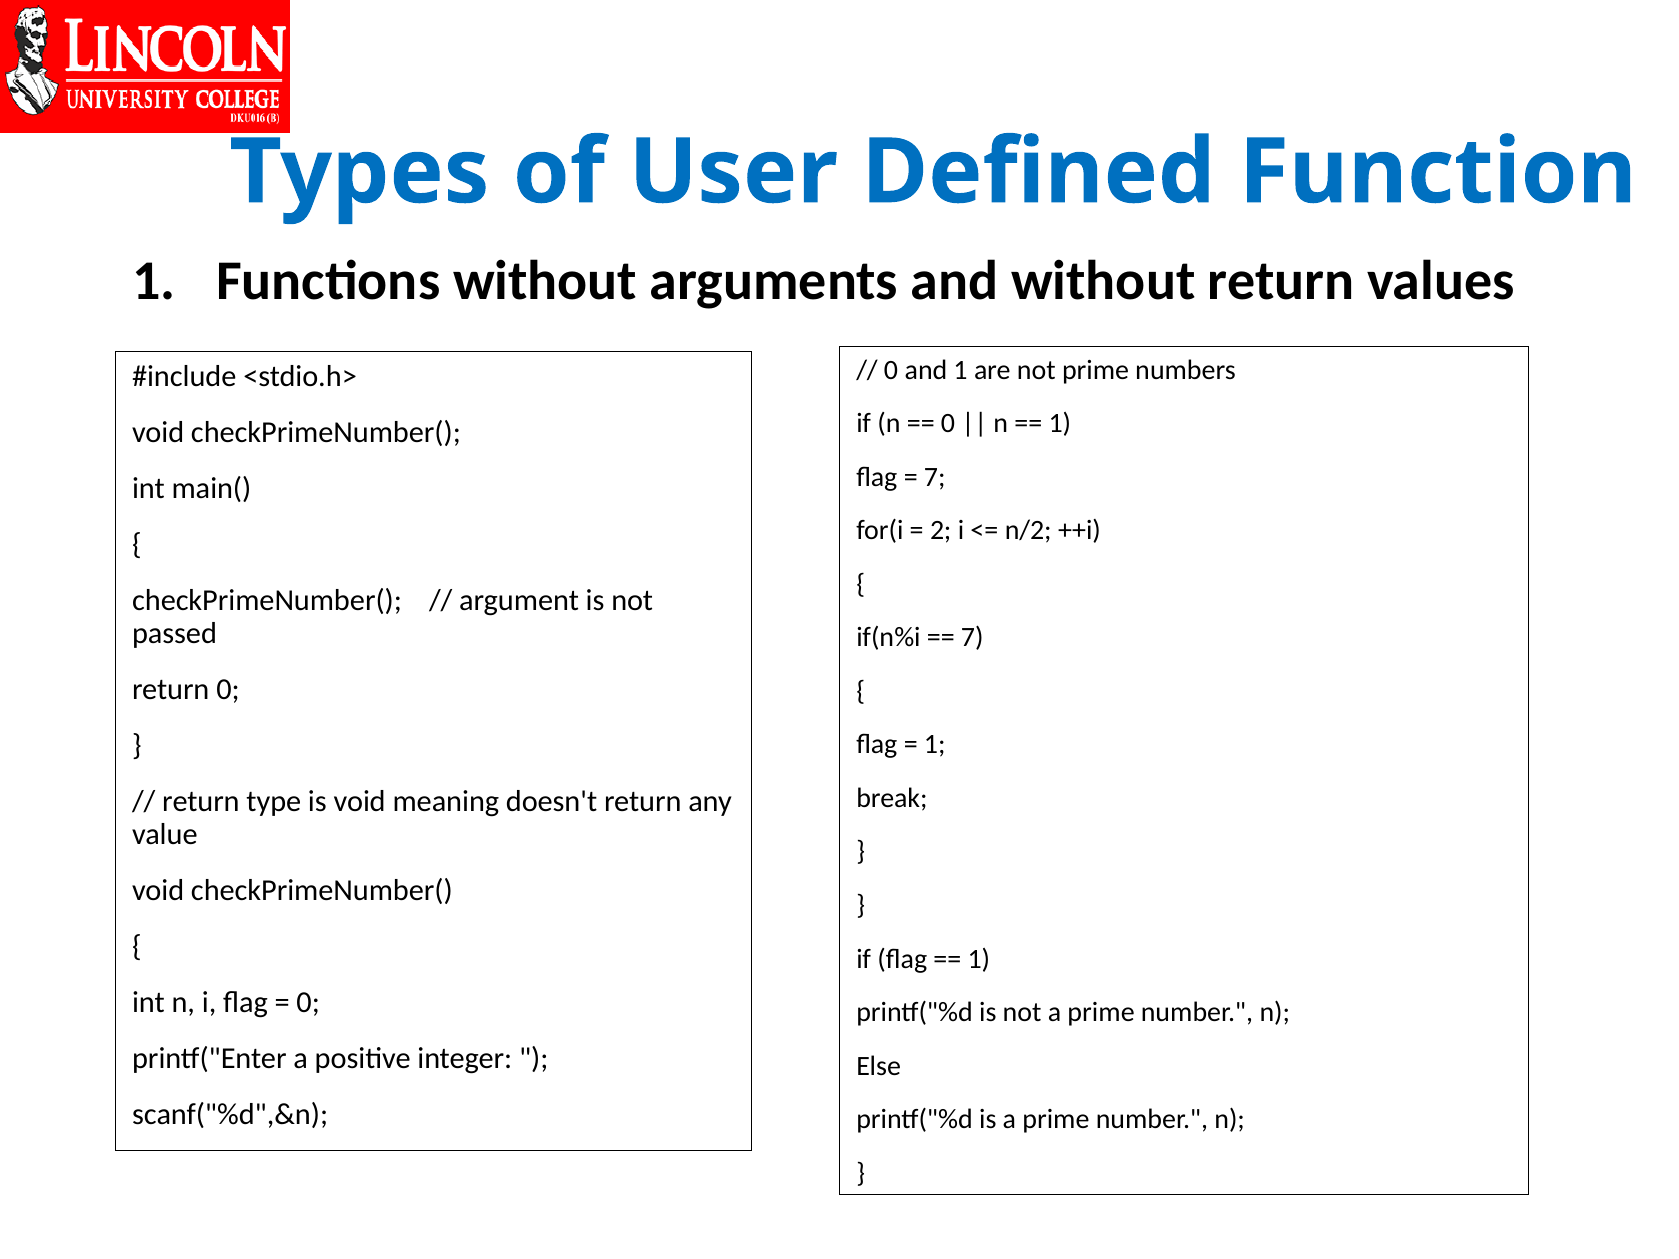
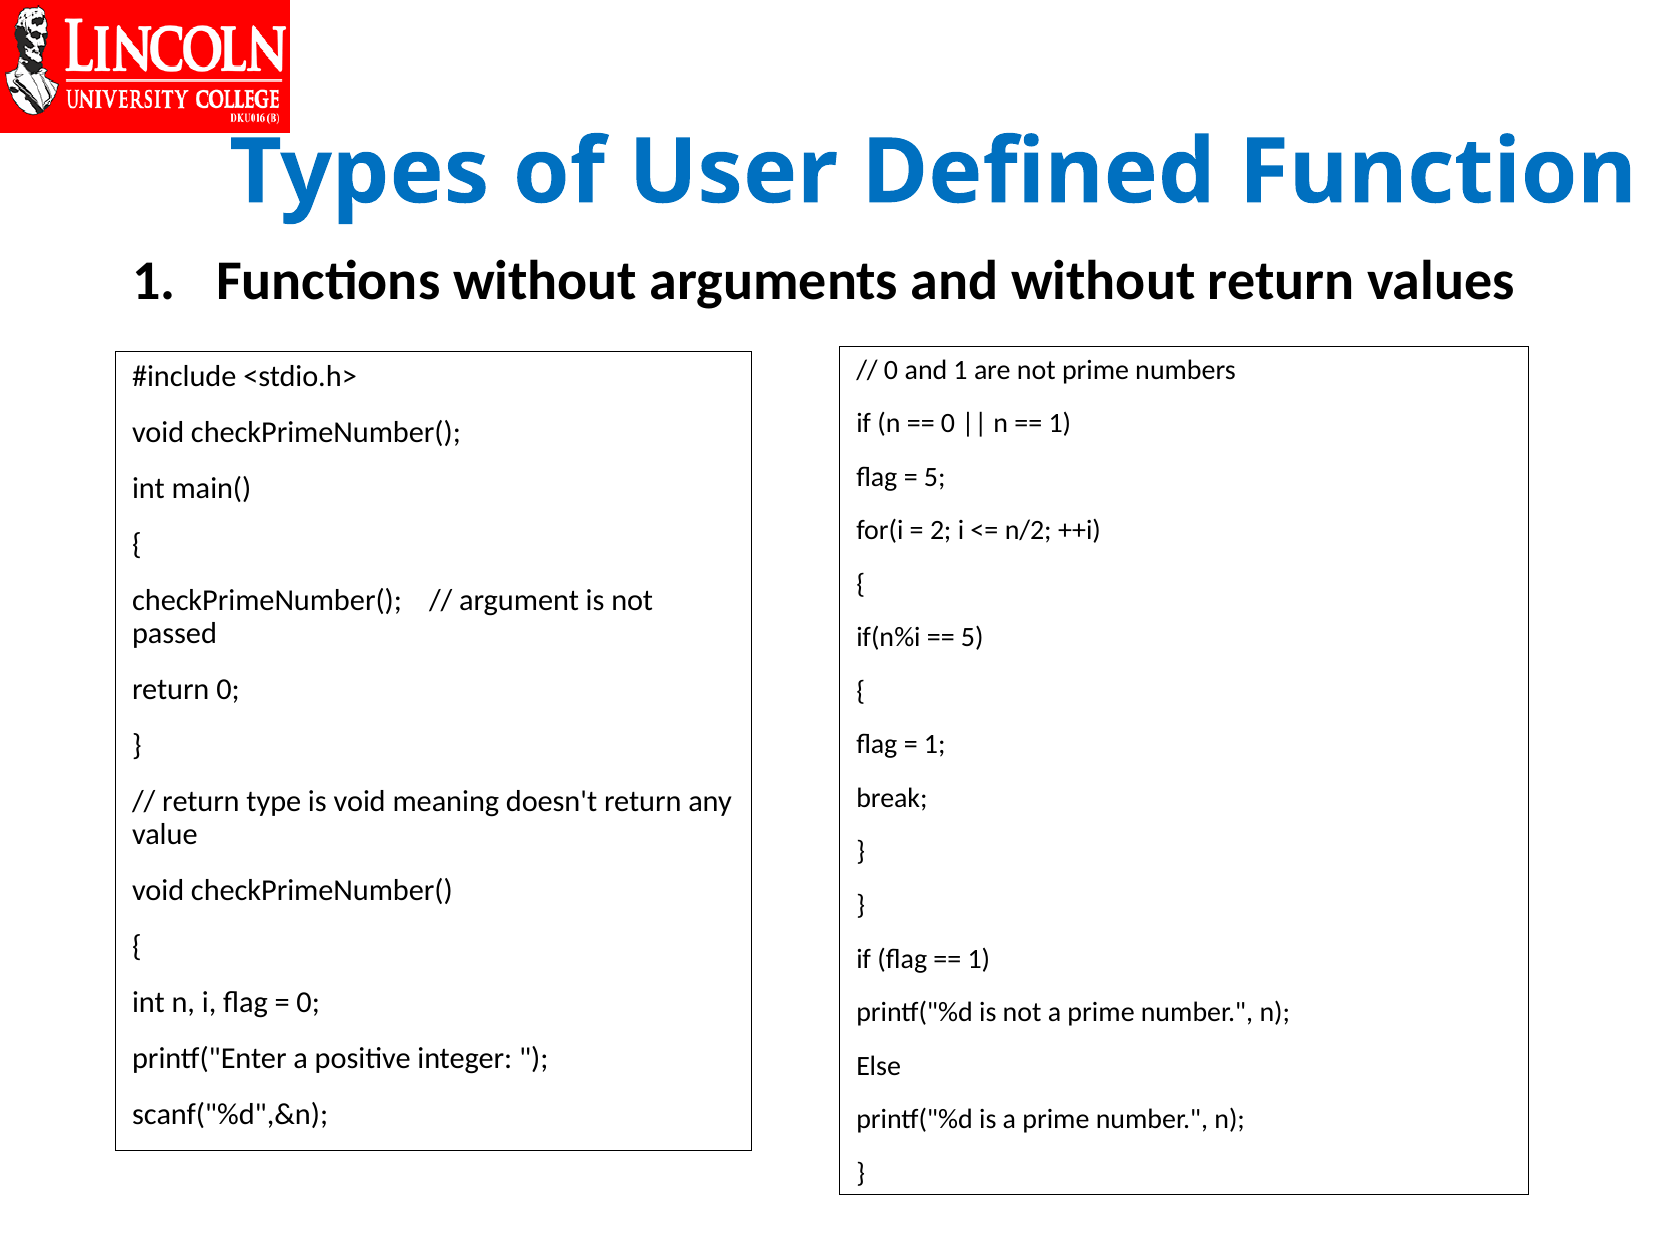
7 at (935, 477): 7 -> 5
7 at (972, 638): 7 -> 5
